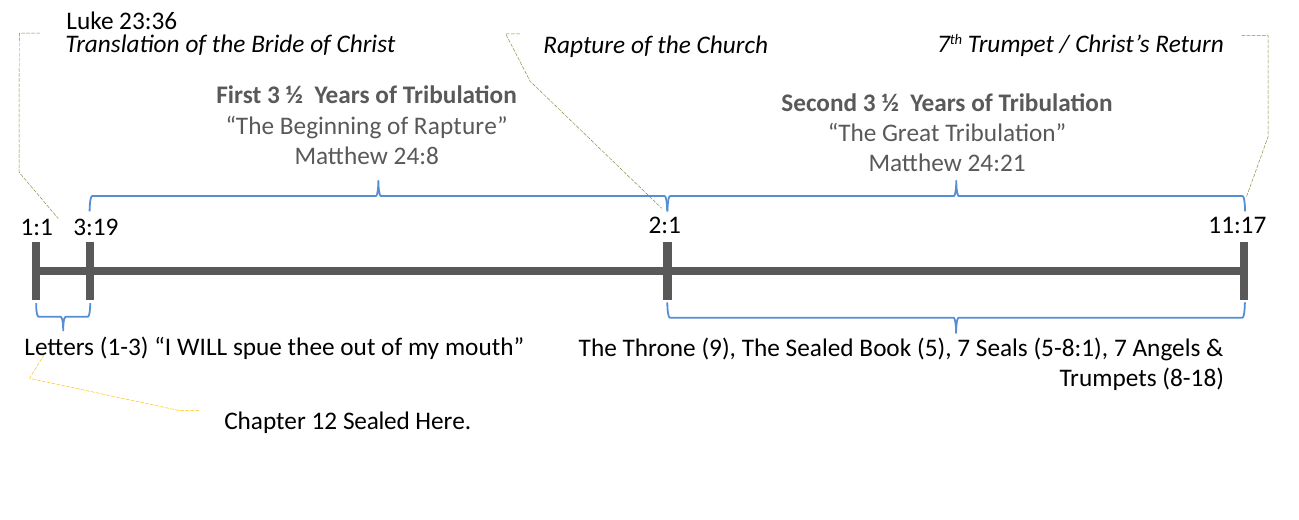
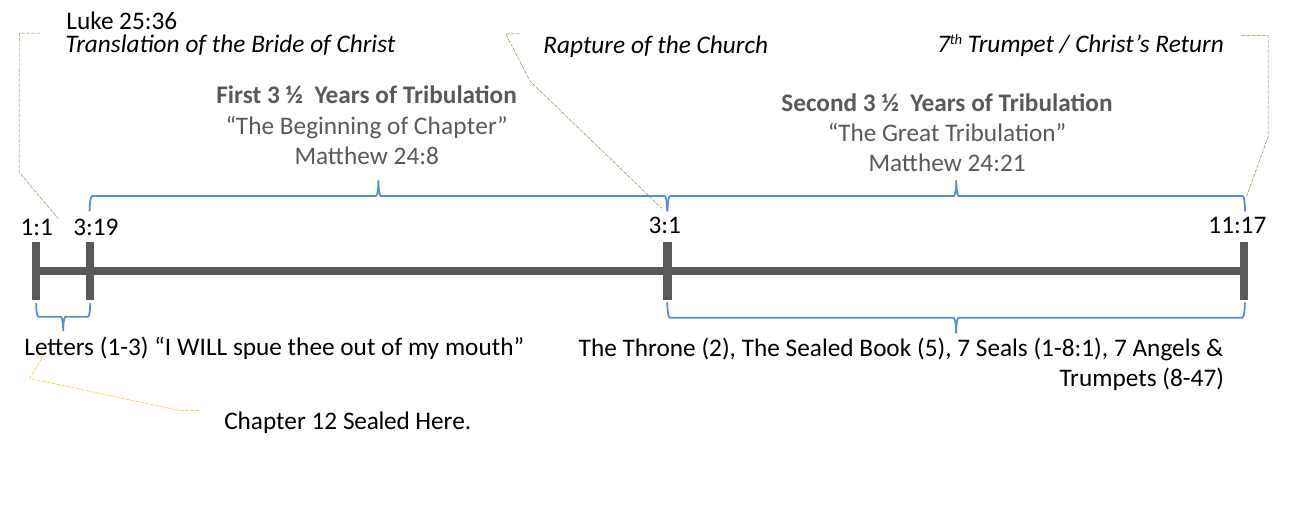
23:36: 23:36 -> 25:36
of Rapture: Rapture -> Chapter
2:1: 2:1 -> 3:1
9: 9 -> 2
5-8:1: 5-8:1 -> 1-8:1
8-18: 8-18 -> 8-47
